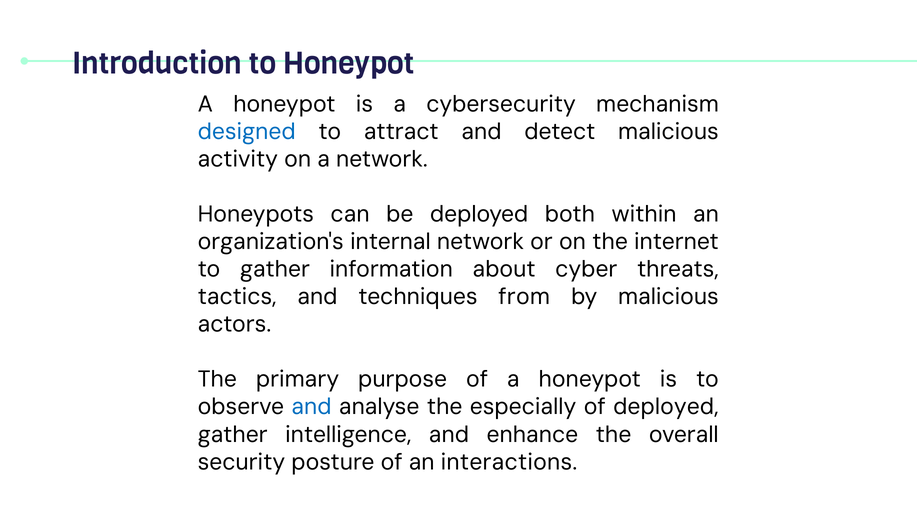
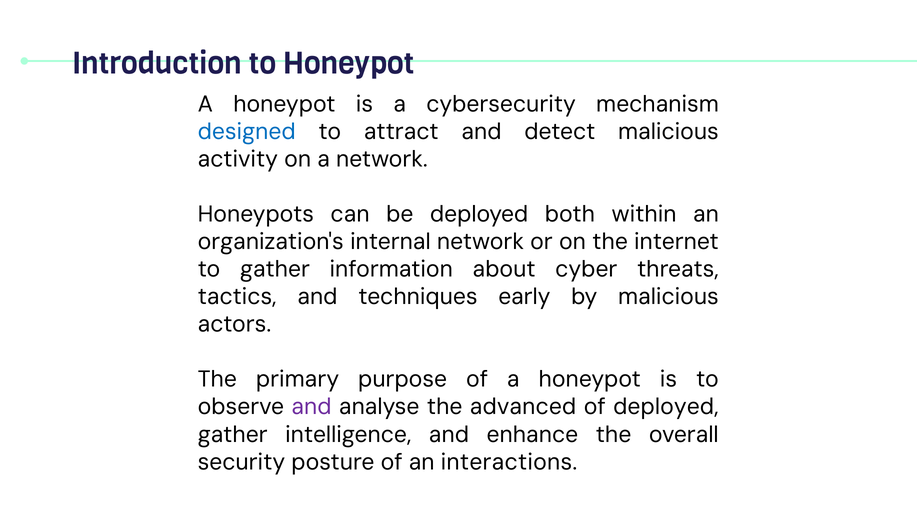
from: from -> early
and at (312, 407) colour: blue -> purple
especially: especially -> advanced
